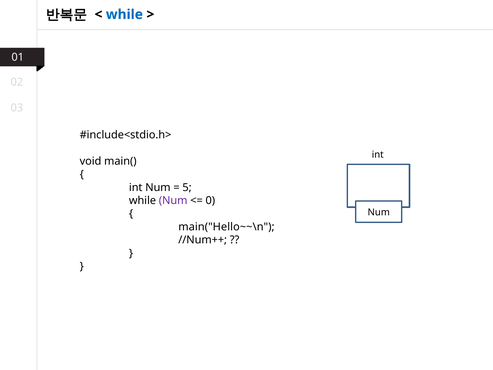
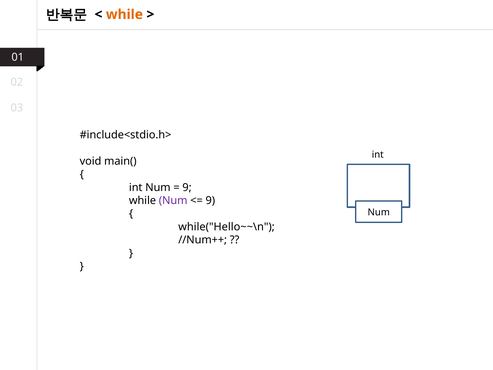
while at (124, 14) colour: blue -> orange
5 at (187, 187): 5 -> 9
0 at (210, 200): 0 -> 9
main("Hello~~\n: main("Hello~~\n -> while("Hello~~\n
